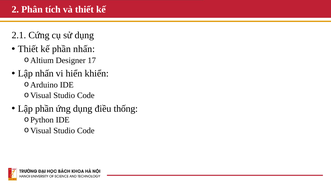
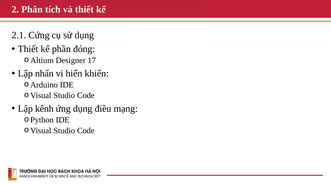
phần nhấn: nhấn -> đóng
Lập phần: phần -> kênh
thống: thống -> mạng
